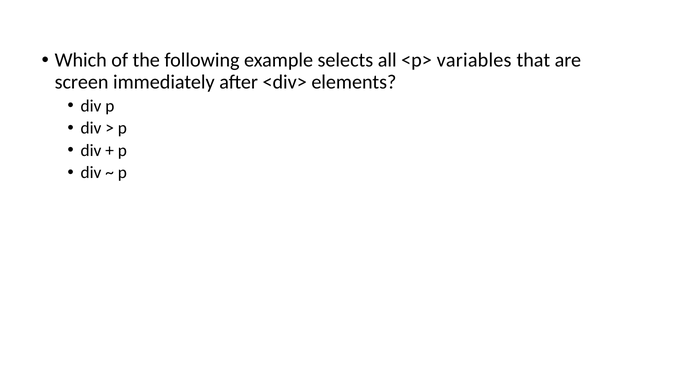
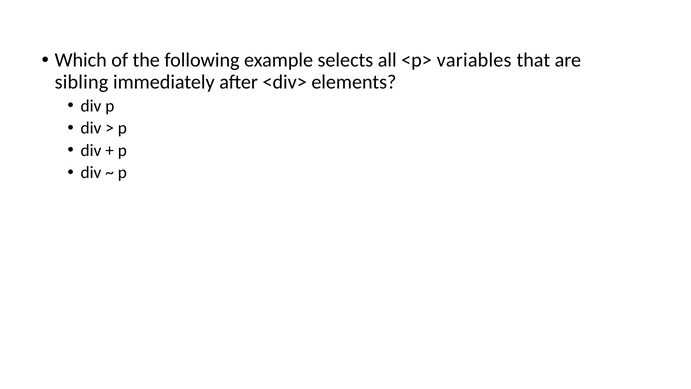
screen: screen -> sibling
